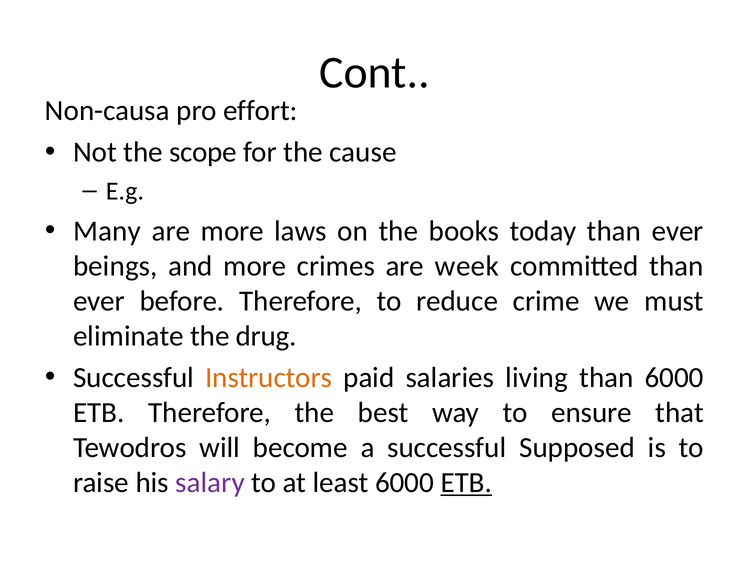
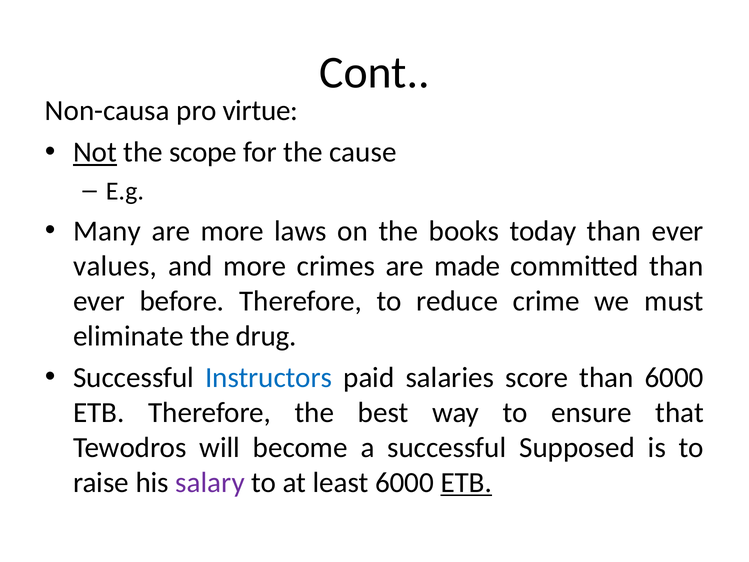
effort: effort -> virtue
Not underline: none -> present
beings: beings -> values
week: week -> made
Instructors colour: orange -> blue
living: living -> score
